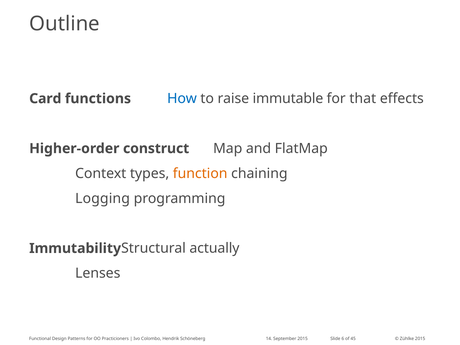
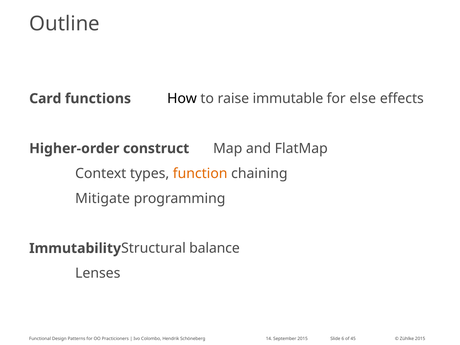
How colour: blue -> black
that: that -> else
Logging: Logging -> Mitigate
actually: actually -> balance
